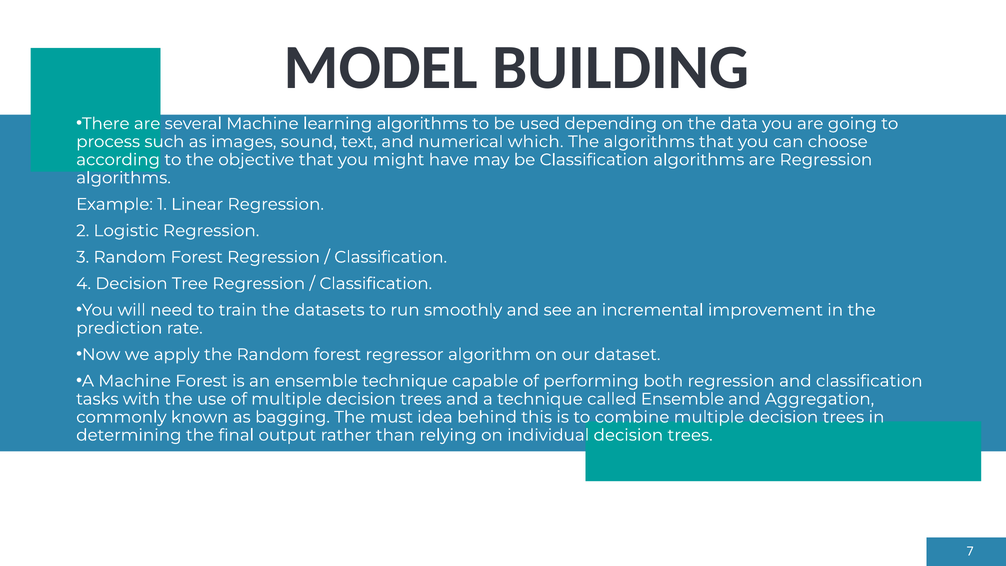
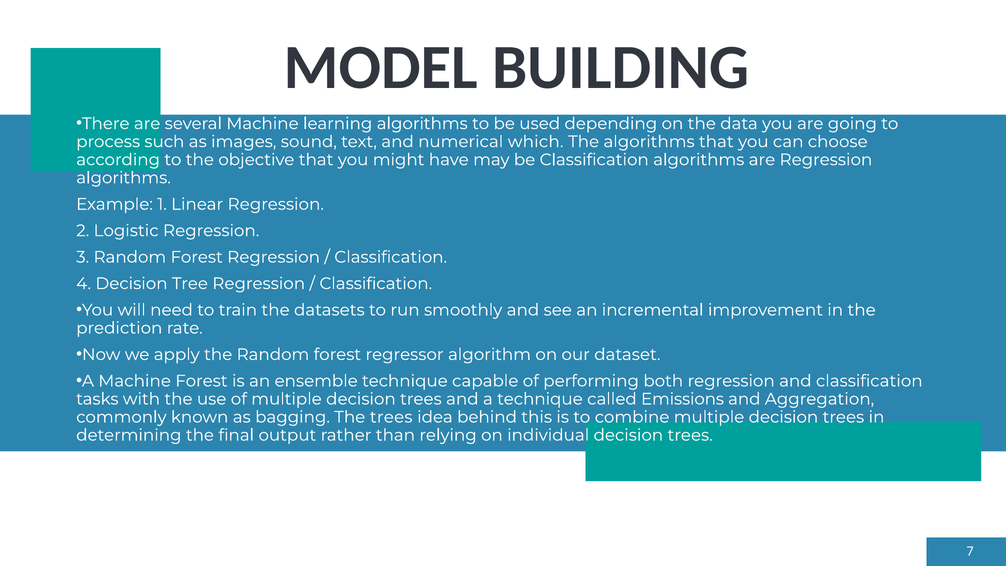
called Ensemble: Ensemble -> Emissions
The must: must -> trees
